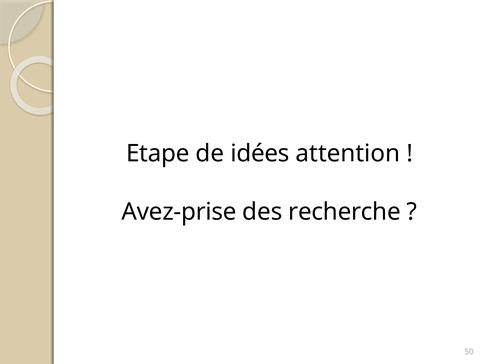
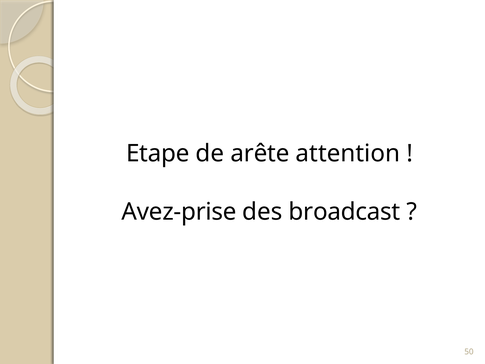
idées: idées -> arête
recherche: recherche -> broadcast
